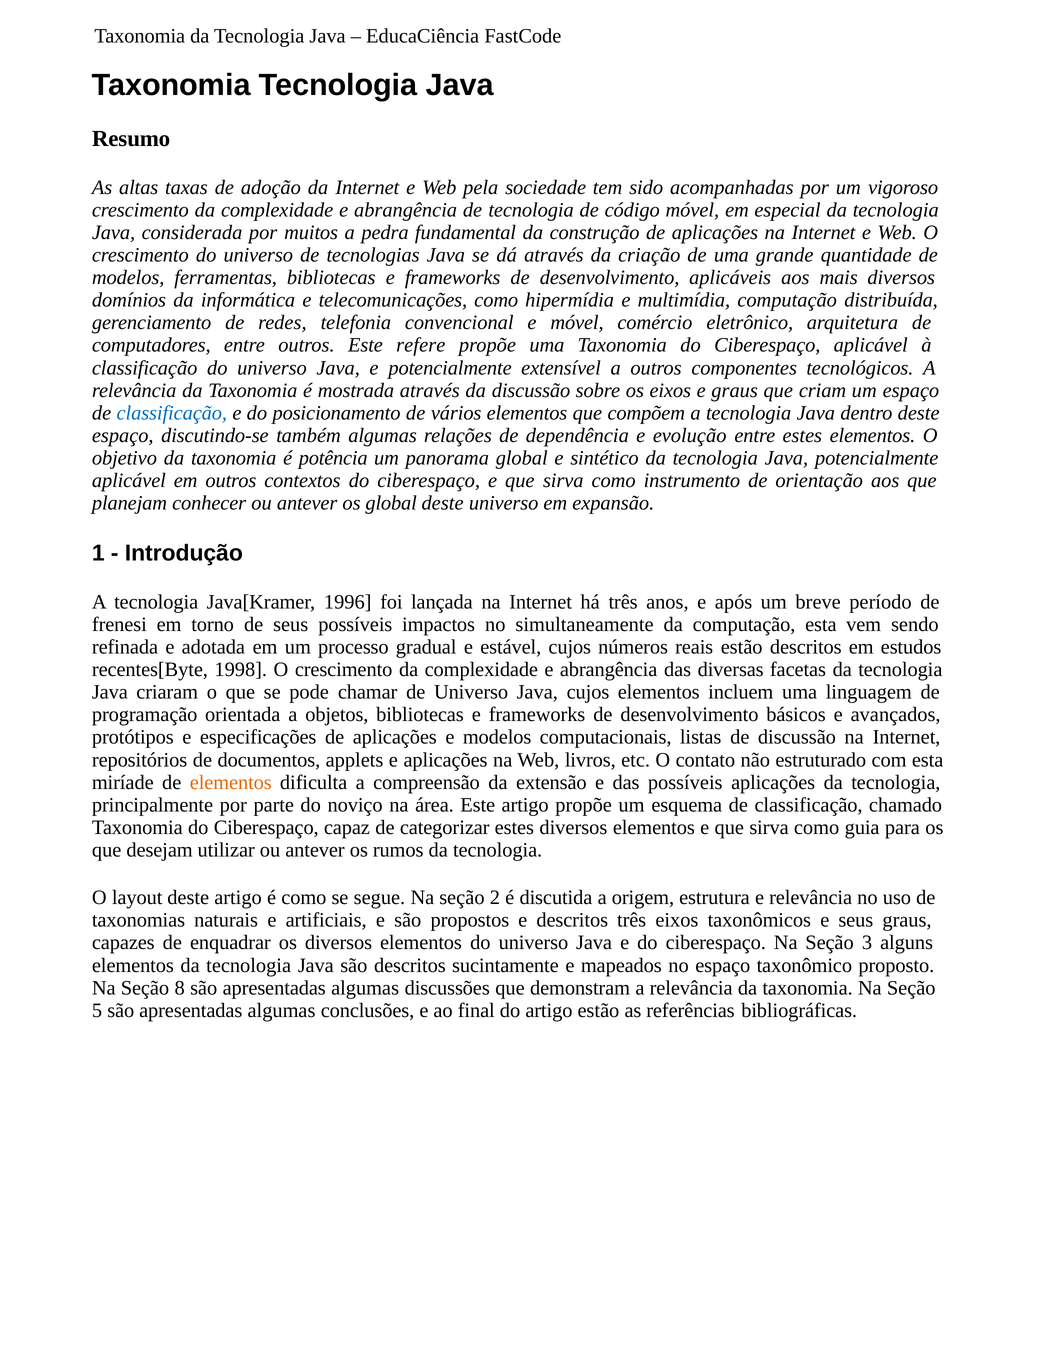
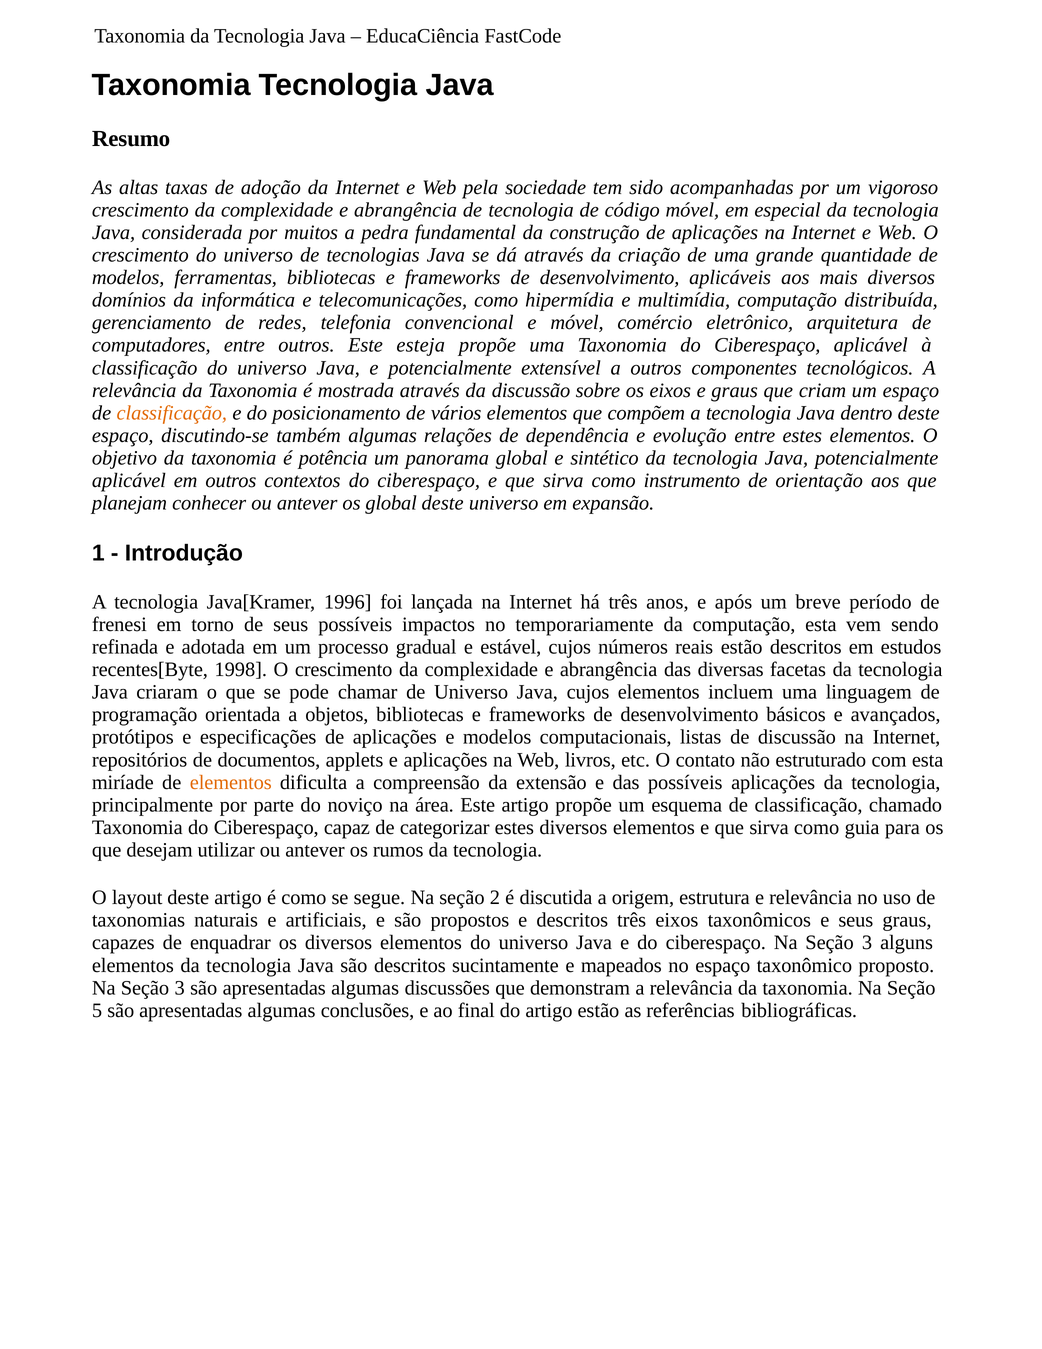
refere: refere -> esteja
classificação at (172, 413) colour: blue -> orange
simultaneamente: simultaneamente -> temporariamente
8 at (180, 987): 8 -> 3
